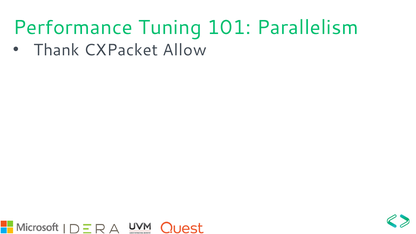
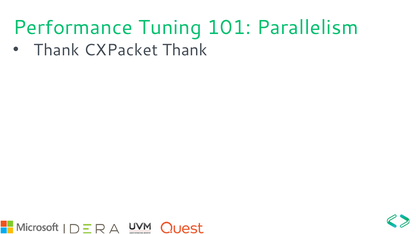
CXPacket Allow: Allow -> Thank
